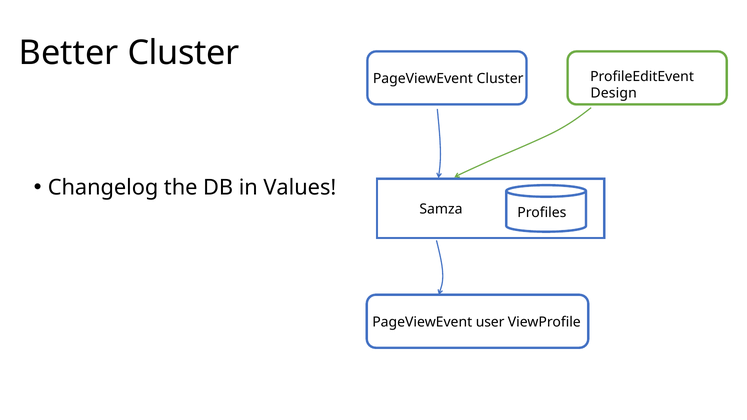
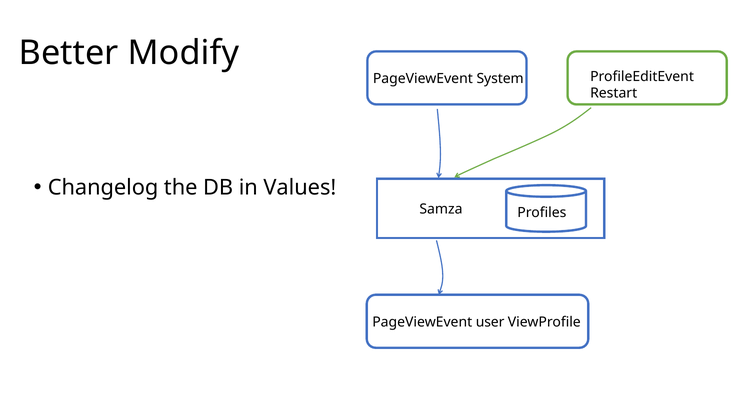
Better Cluster: Cluster -> Modify
PageViewEvent Cluster: Cluster -> System
Design: Design -> Restart
